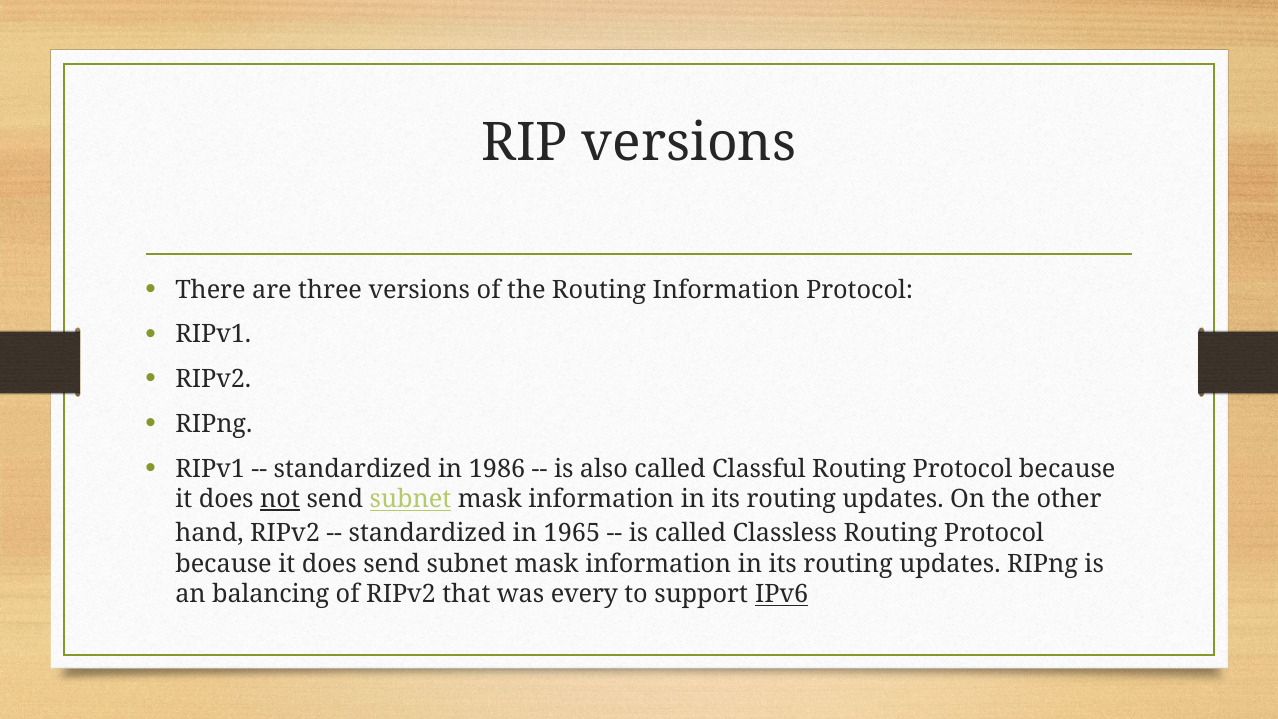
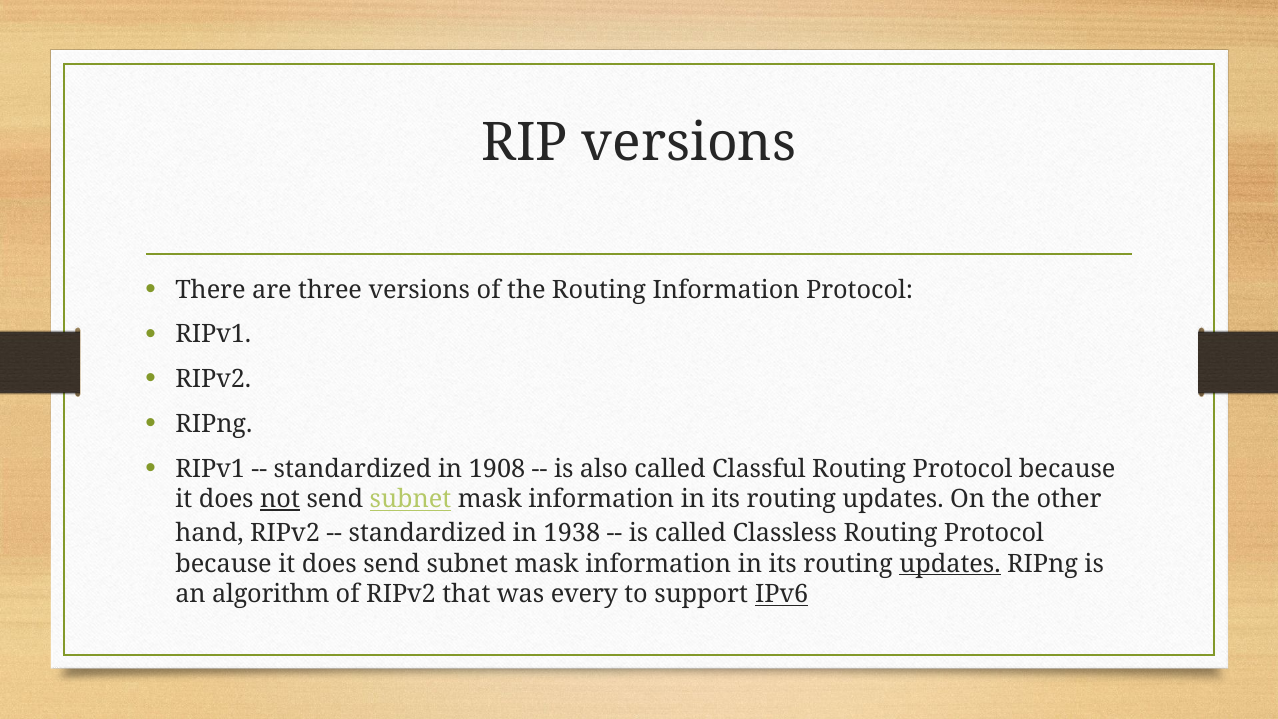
1986: 1986 -> 1908
1965: 1965 -> 1938
updates at (950, 564) underline: none -> present
balancing: balancing -> algorithm
